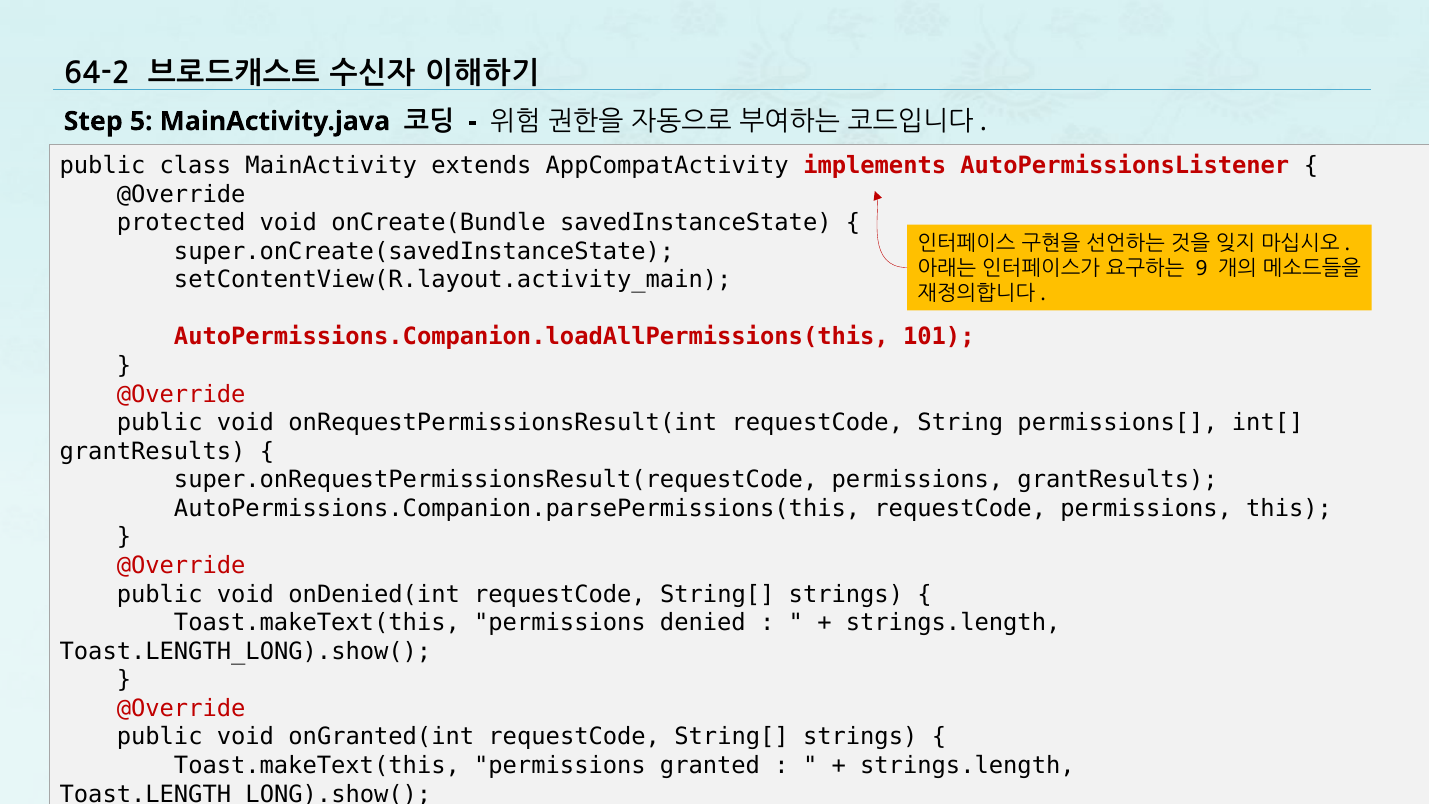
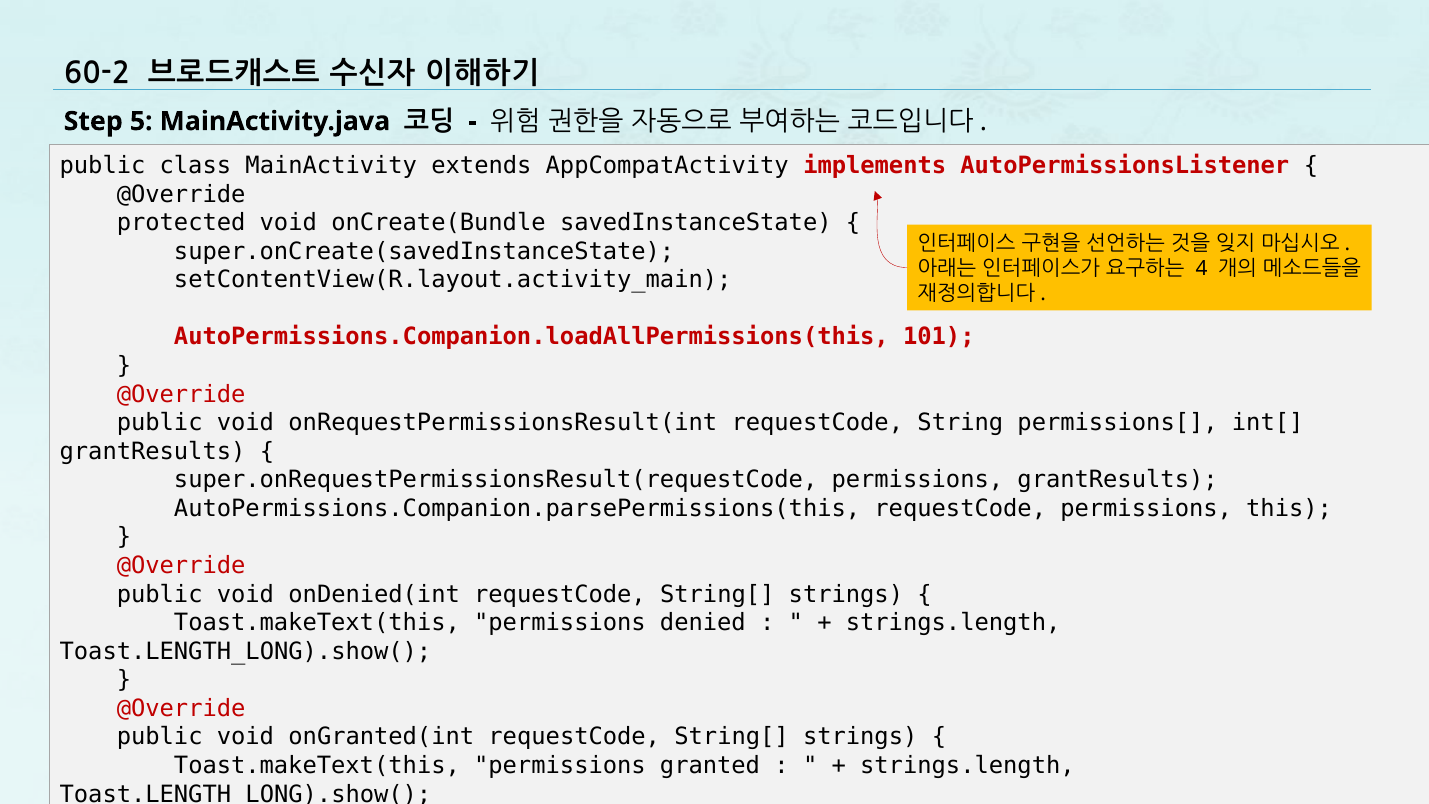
64-2: 64-2 -> 60-2
9: 9 -> 4
